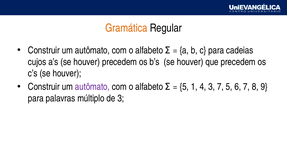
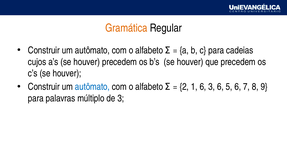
autômato at (92, 86) colour: purple -> blue
5 at (184, 86): 5 -> 2
1 4: 4 -> 6
3 7: 7 -> 6
